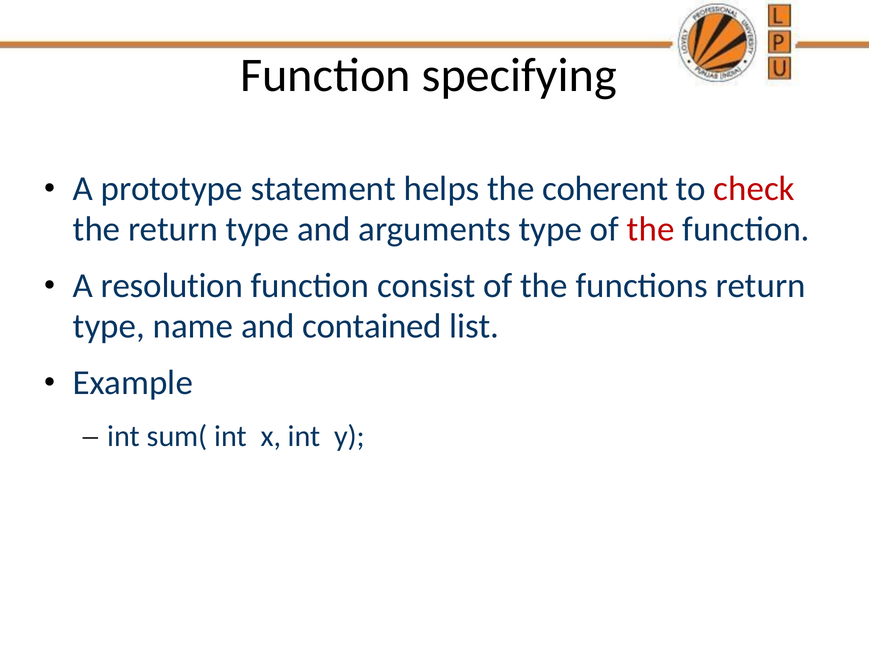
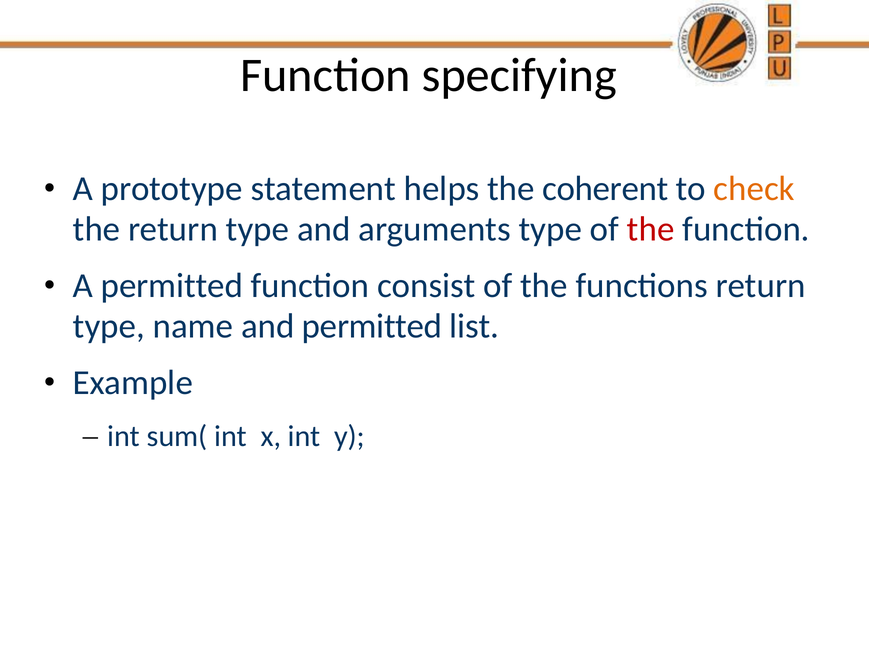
check colour: red -> orange
A resolution: resolution -> permitted
and contained: contained -> permitted
